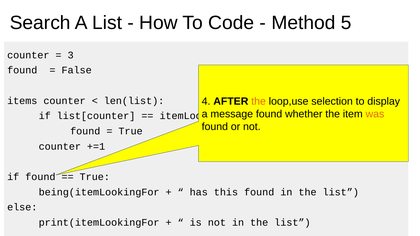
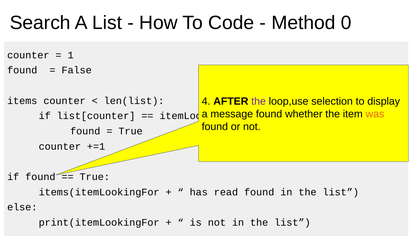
5: 5 -> 0
3: 3 -> 1
the at (259, 102) colour: orange -> purple
being(itemLookingFor: being(itemLookingFor -> items(itemLookingFor
this: this -> read
